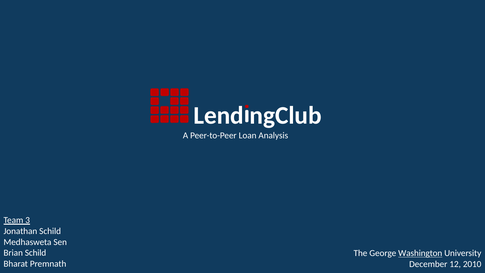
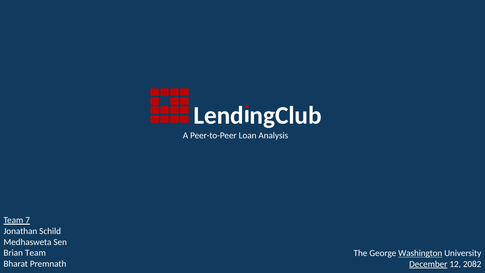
3: 3 -> 7
Brian Schild: Schild -> Team
December underline: none -> present
2010: 2010 -> 2082
